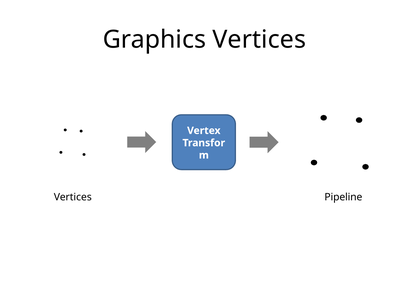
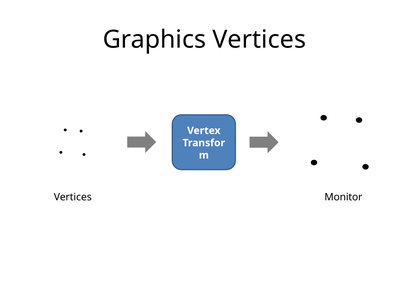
Pipeline: Pipeline -> Monitor
